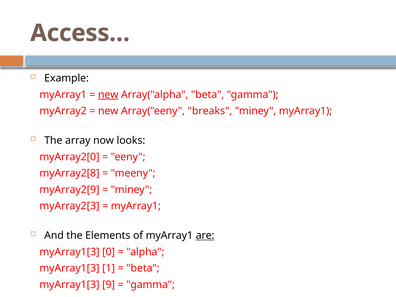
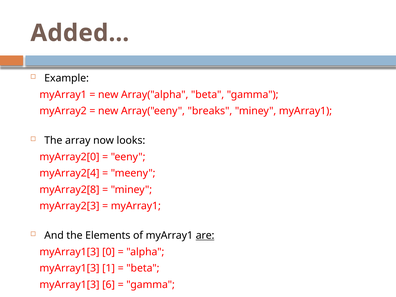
Access…: Access… -> Added…
new at (108, 95) underline: present -> none
myArray2[8: myArray2[8 -> myArray2[4
myArray2[9: myArray2[9 -> myArray2[8
9: 9 -> 6
